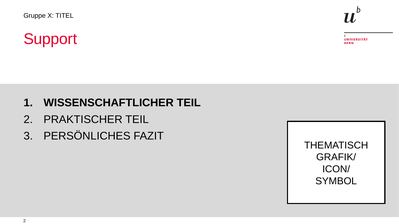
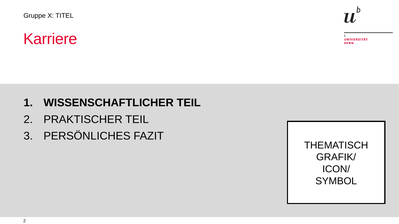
Support: Support -> Karriere
